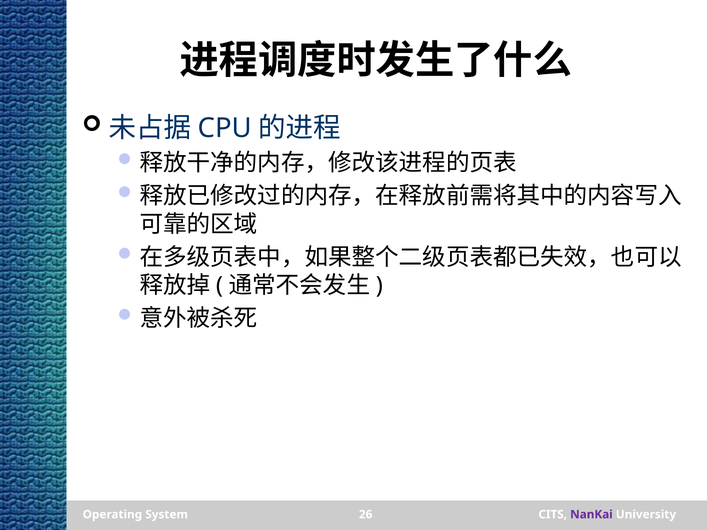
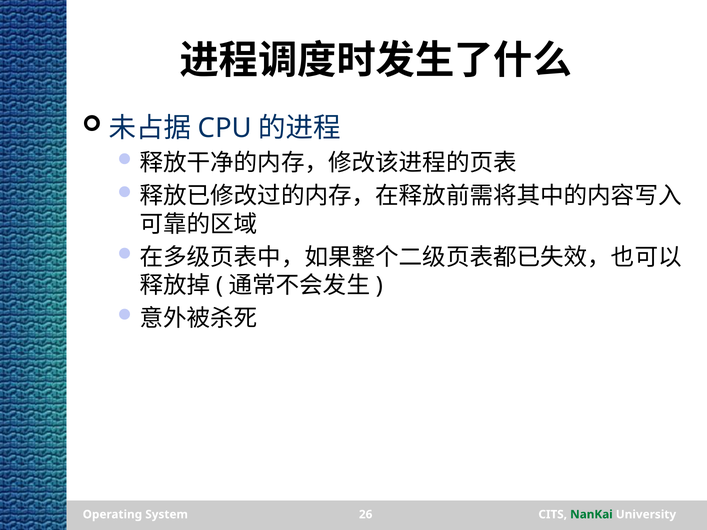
NanKai colour: purple -> green
